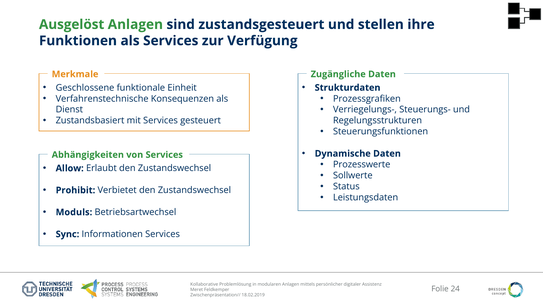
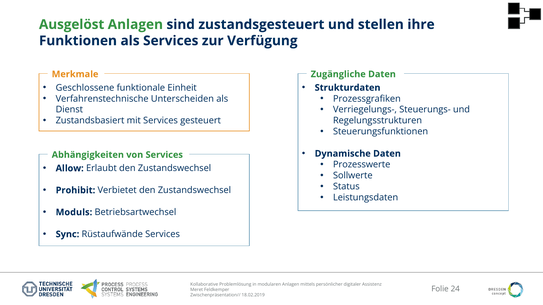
Konsequenzen: Konsequenzen -> Unterscheiden
Informationen: Informationen -> Rüstaufwände
